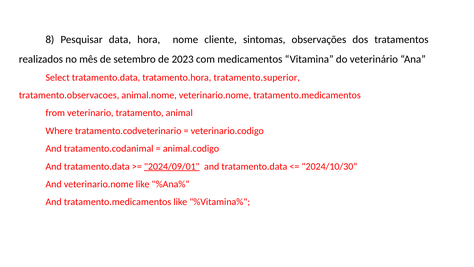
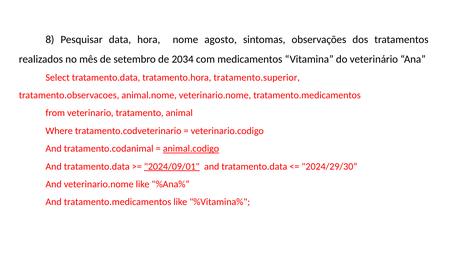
cliente: cliente -> agosto
2023: 2023 -> 2034
animal.codigo underline: none -> present
2024/10/30“: 2024/10/30“ -> 2024/29/30“
